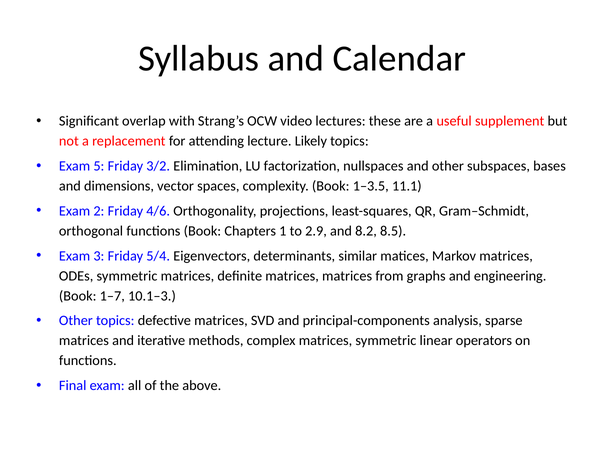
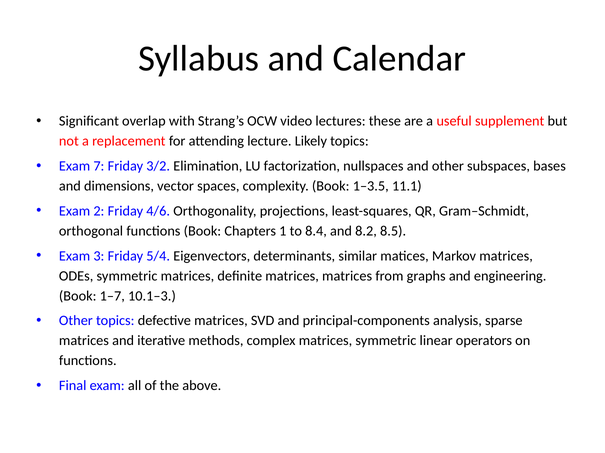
5: 5 -> 7
2.9: 2.9 -> 8.4
